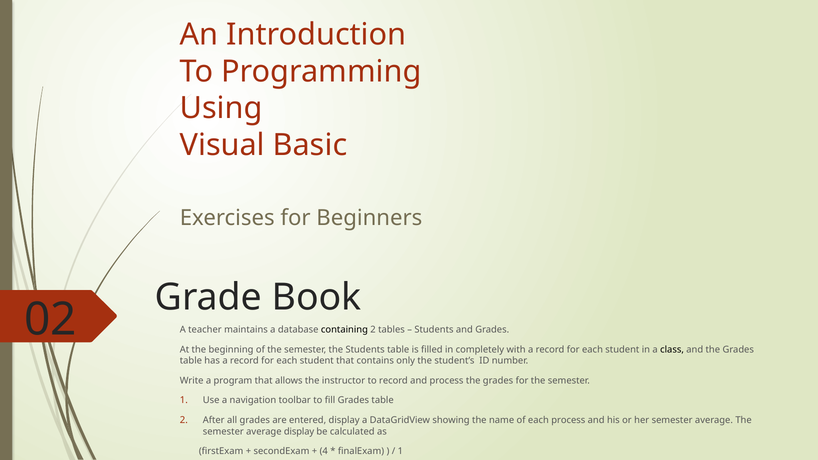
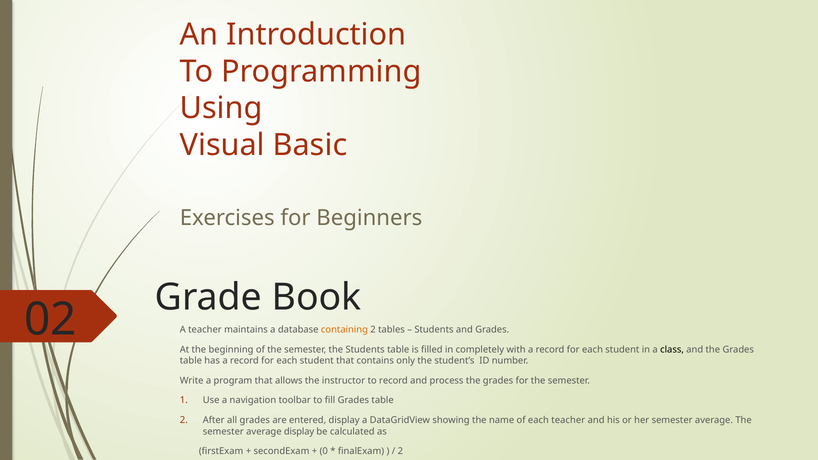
containing colour: black -> orange
each process: process -> teacher
4: 4 -> 0
1 at (400, 451): 1 -> 2
